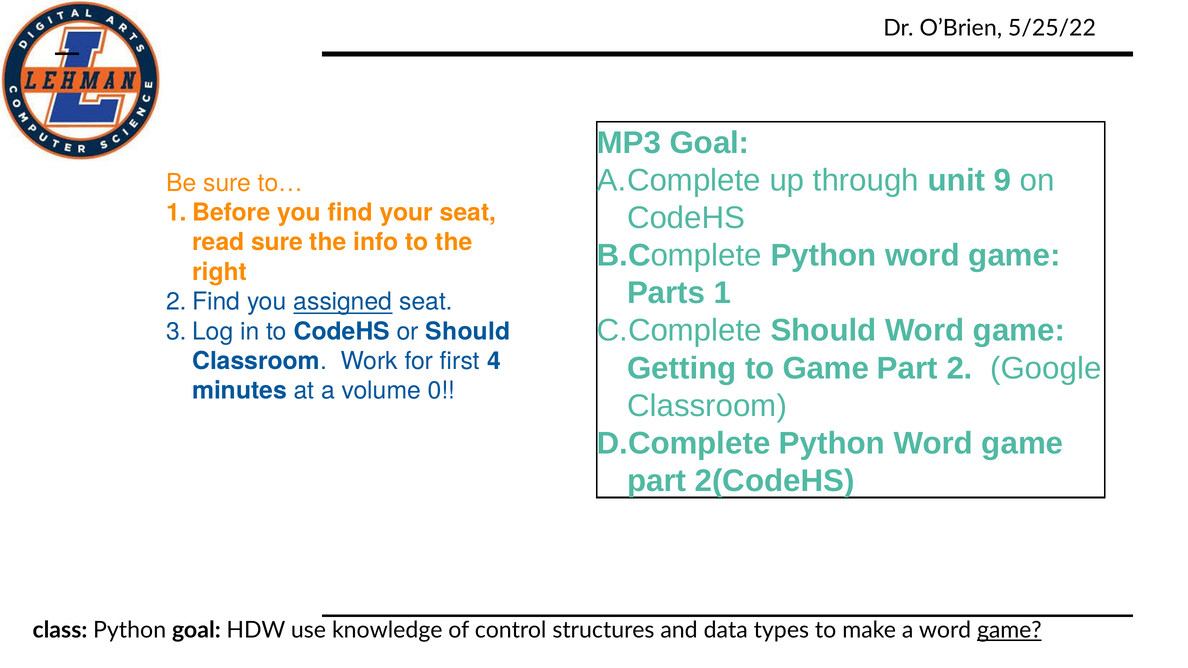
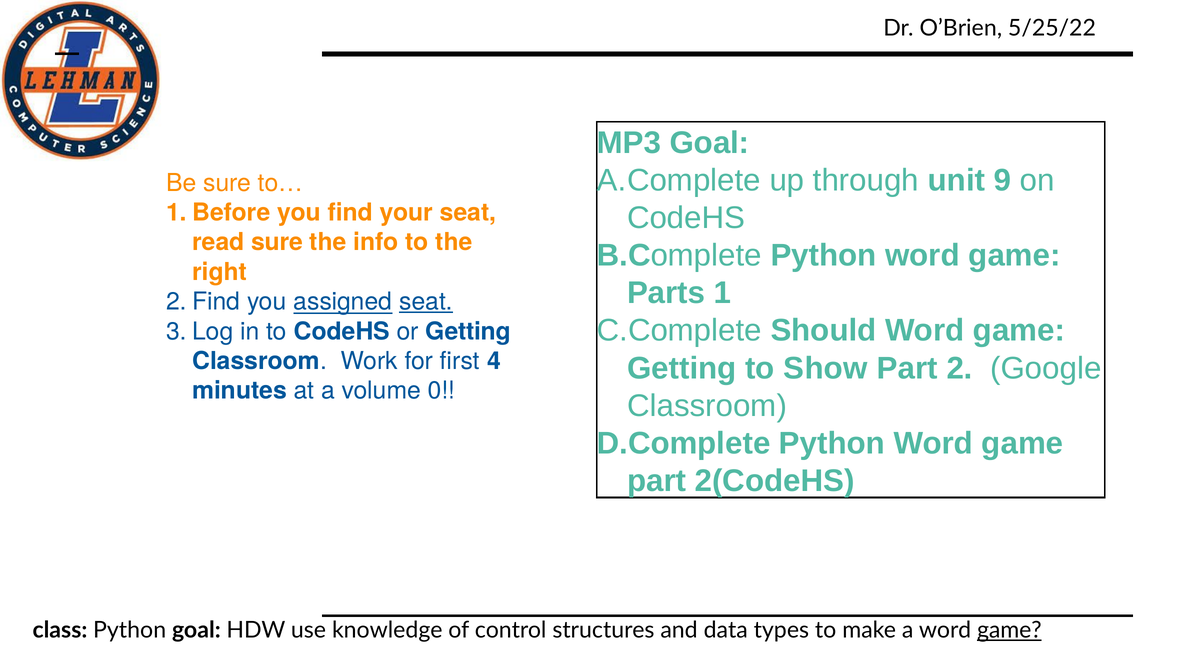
seat at (426, 302) underline: none -> present
or Should: Should -> Getting
to Game: Game -> Show
